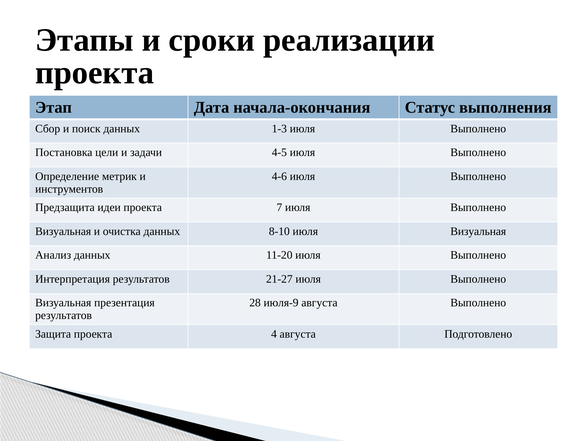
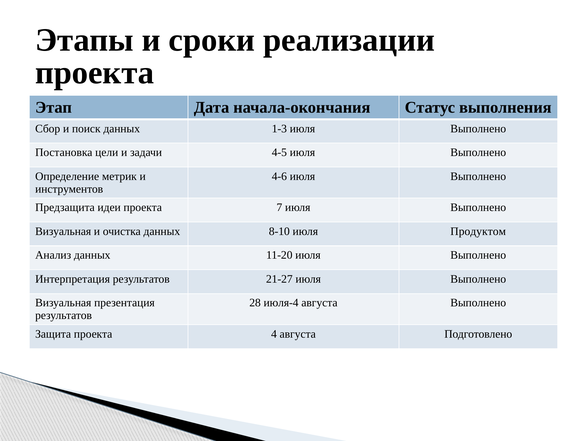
июля Визуальная: Визуальная -> Продуктом
июля-9: июля-9 -> июля-4
